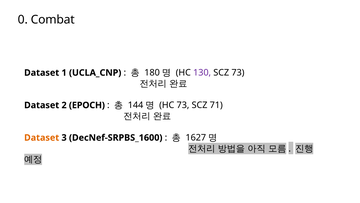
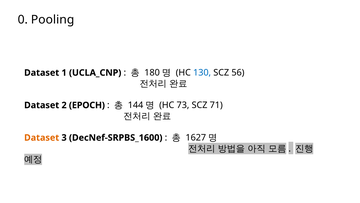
Combat: Combat -> Pooling
130 colour: purple -> blue
SCZ 73: 73 -> 56
